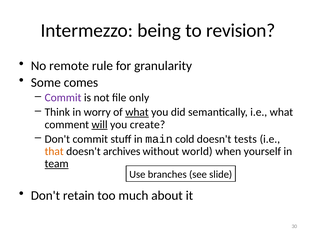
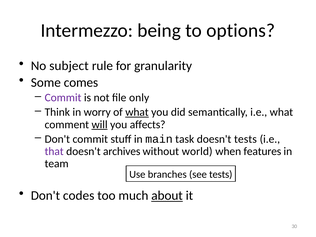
revision: revision -> options
remote: remote -> subject
create: create -> affects
cold: cold -> task
that colour: orange -> purple
yourself: yourself -> features
team underline: present -> none
see slide: slide -> tests
retain: retain -> codes
about underline: none -> present
